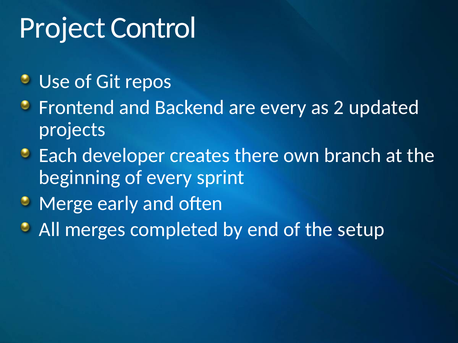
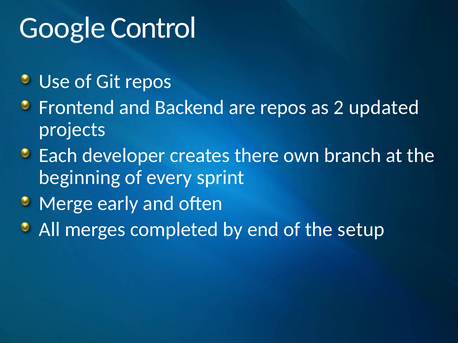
Project: Project -> Google
are every: every -> repos
